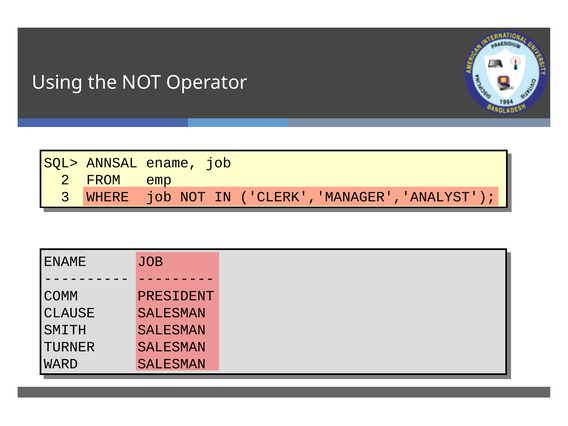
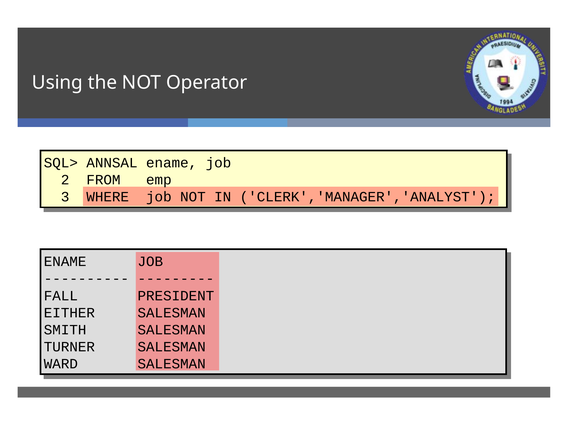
COMM: COMM -> FALL
CLAUSE: CLAUSE -> EITHER
